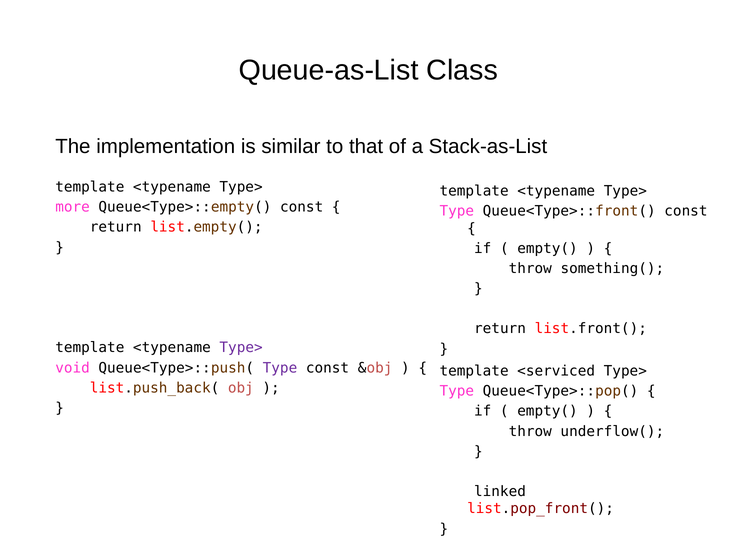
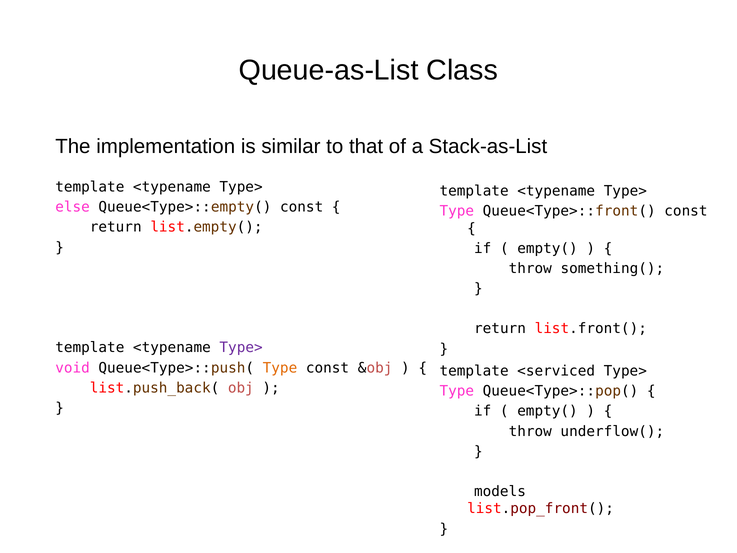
more: more -> else
Type at (280, 368) colour: purple -> orange
linked: linked -> models
